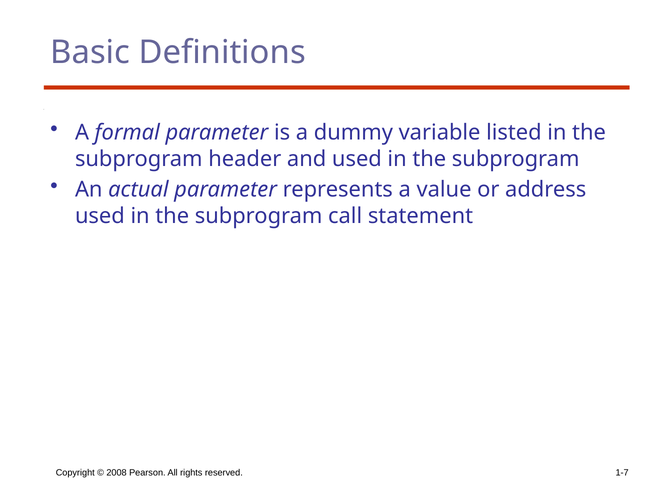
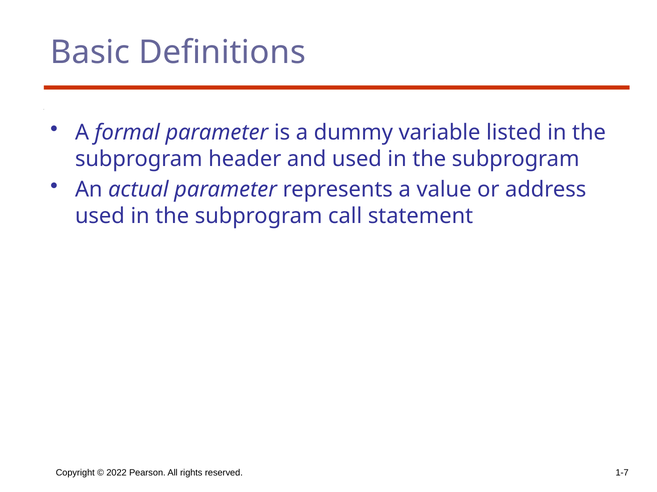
2008: 2008 -> 2022
